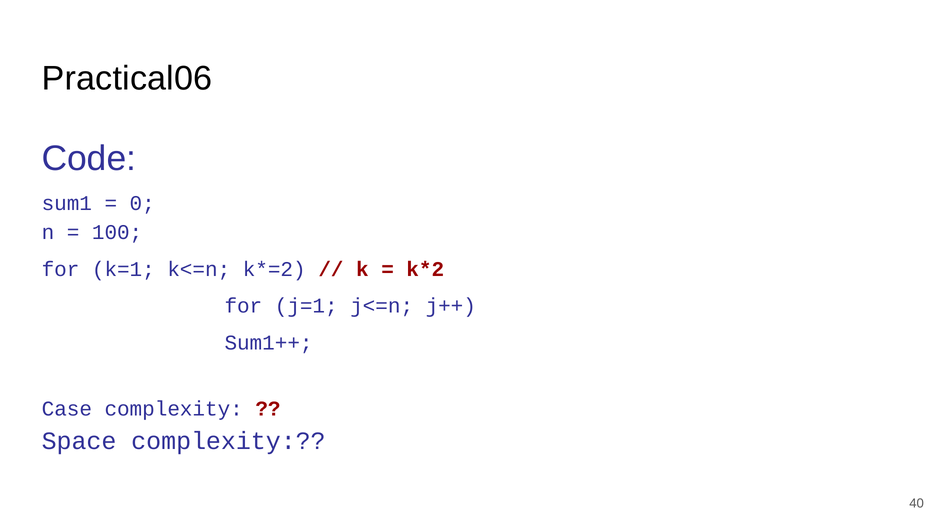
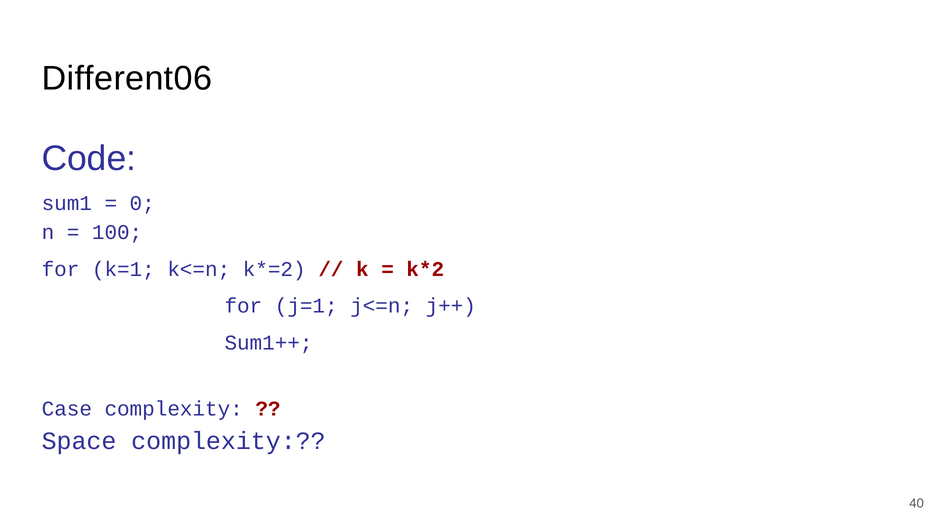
Practical06: Practical06 -> Different06
